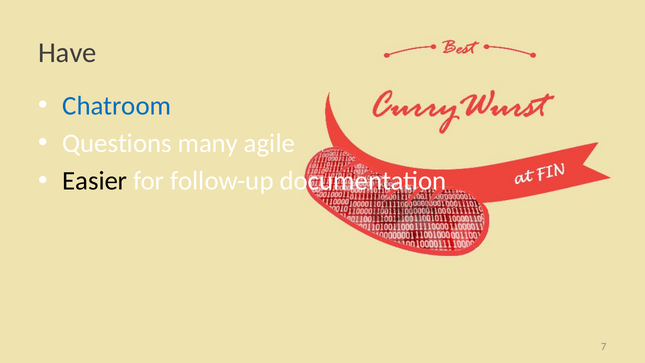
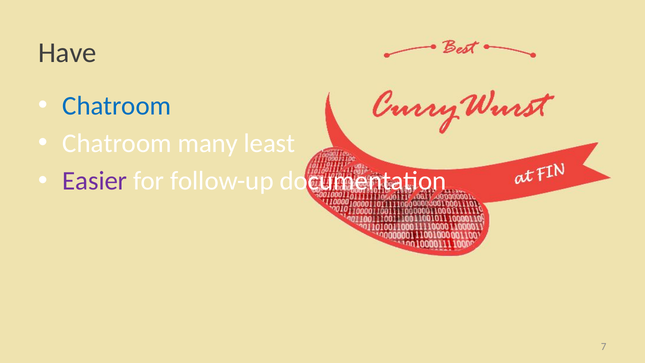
Questions at (117, 143): Questions -> Chatroom
agile: agile -> least
Easier colour: black -> purple
